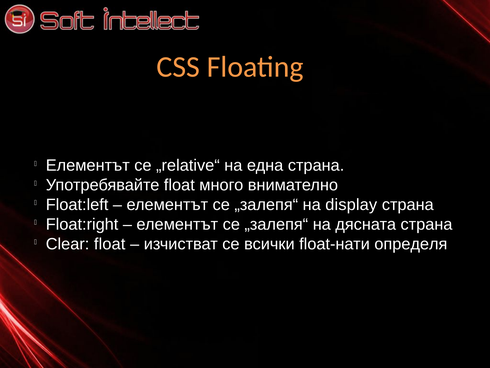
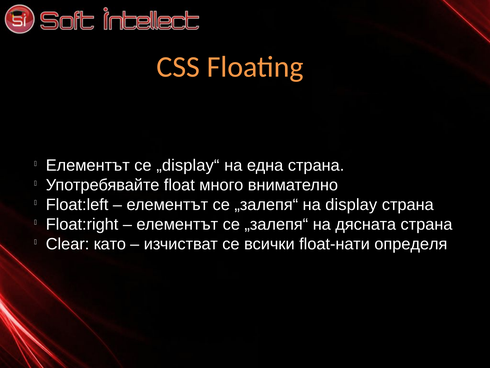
„relative“: „relative“ -> „display“
Clear float: float -> като
